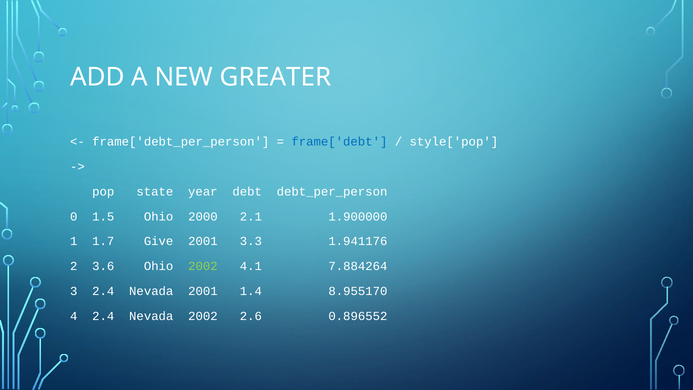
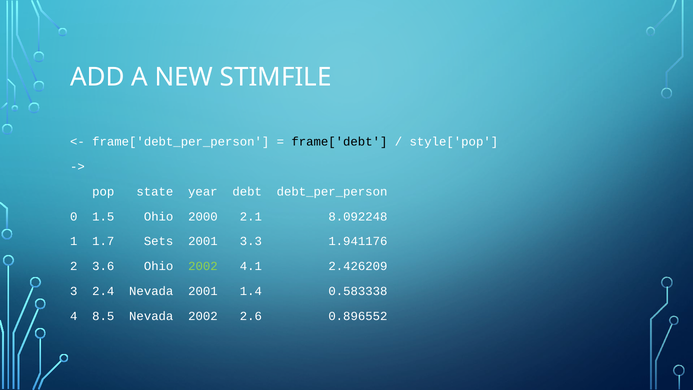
GREATER: GREATER -> STIMFILE
frame['debt colour: blue -> black
1.900000: 1.900000 -> 8.092248
Give: Give -> Sets
7.884264: 7.884264 -> 2.426209
8.955170: 8.955170 -> 0.583338
4 2.4: 2.4 -> 8.5
